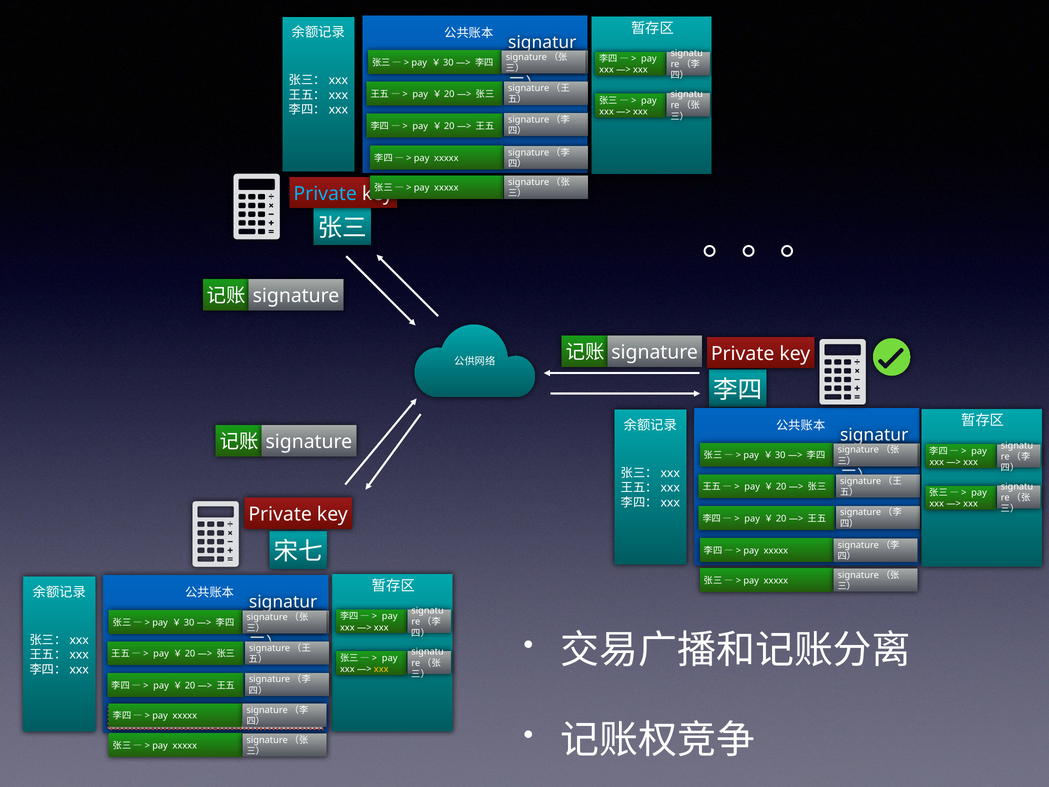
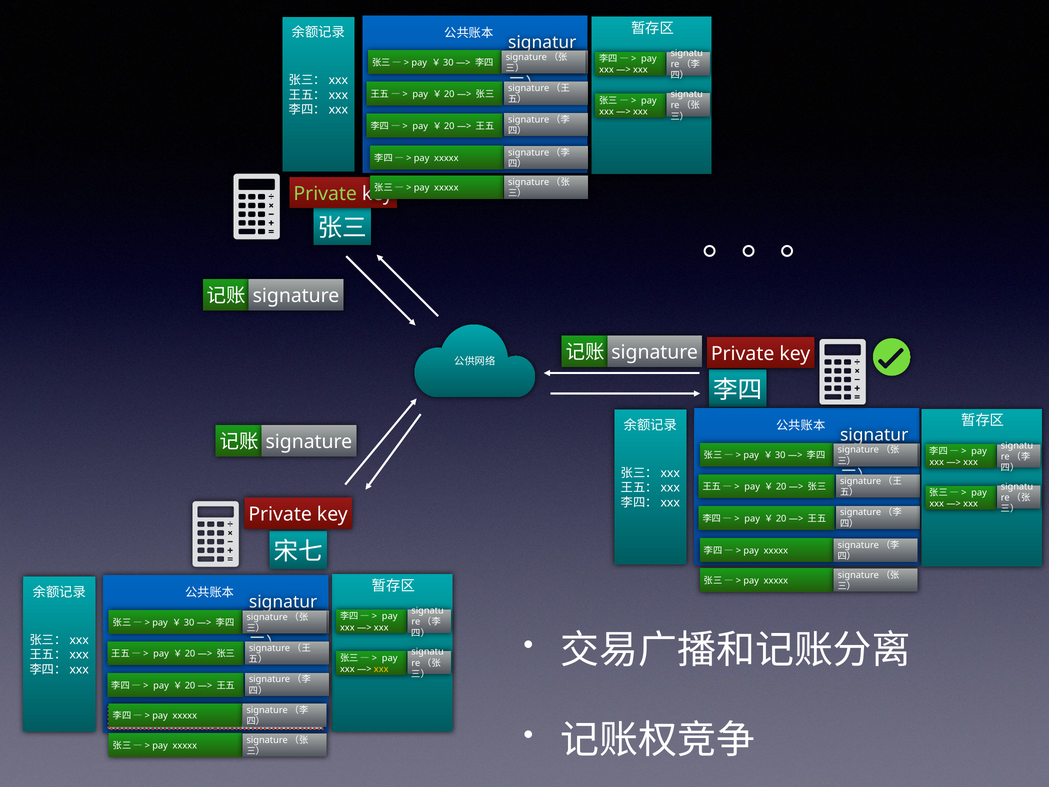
Private at (325, 194) colour: light blue -> light green
